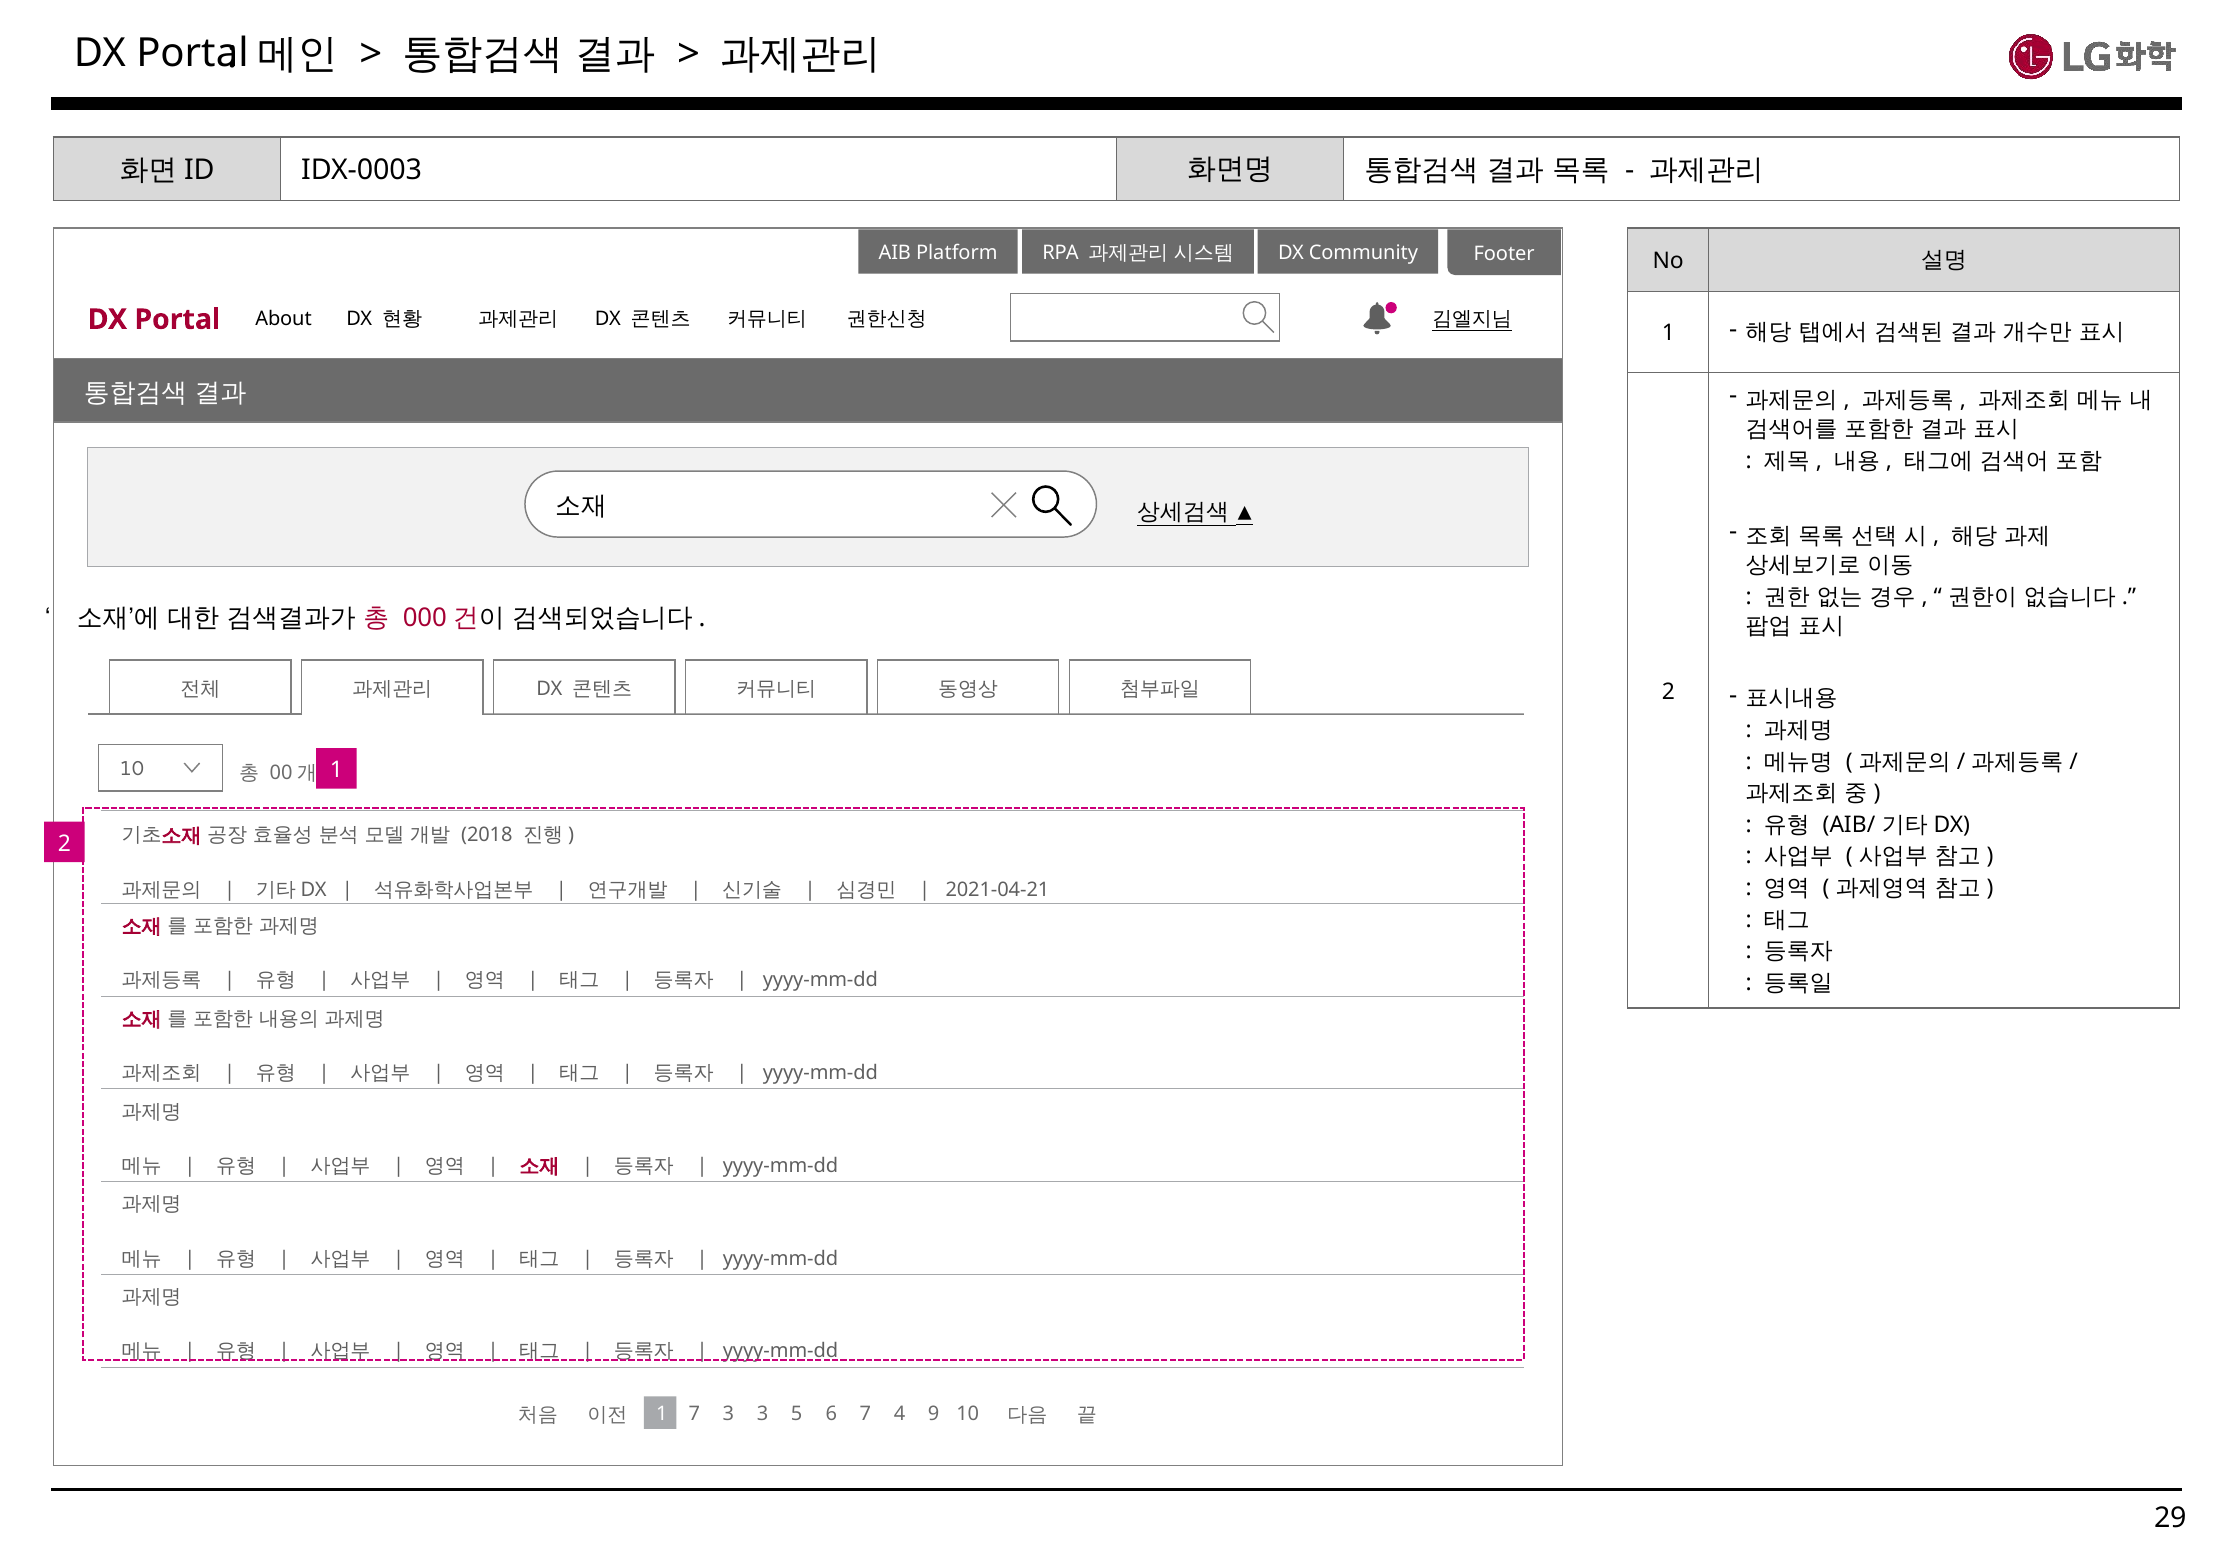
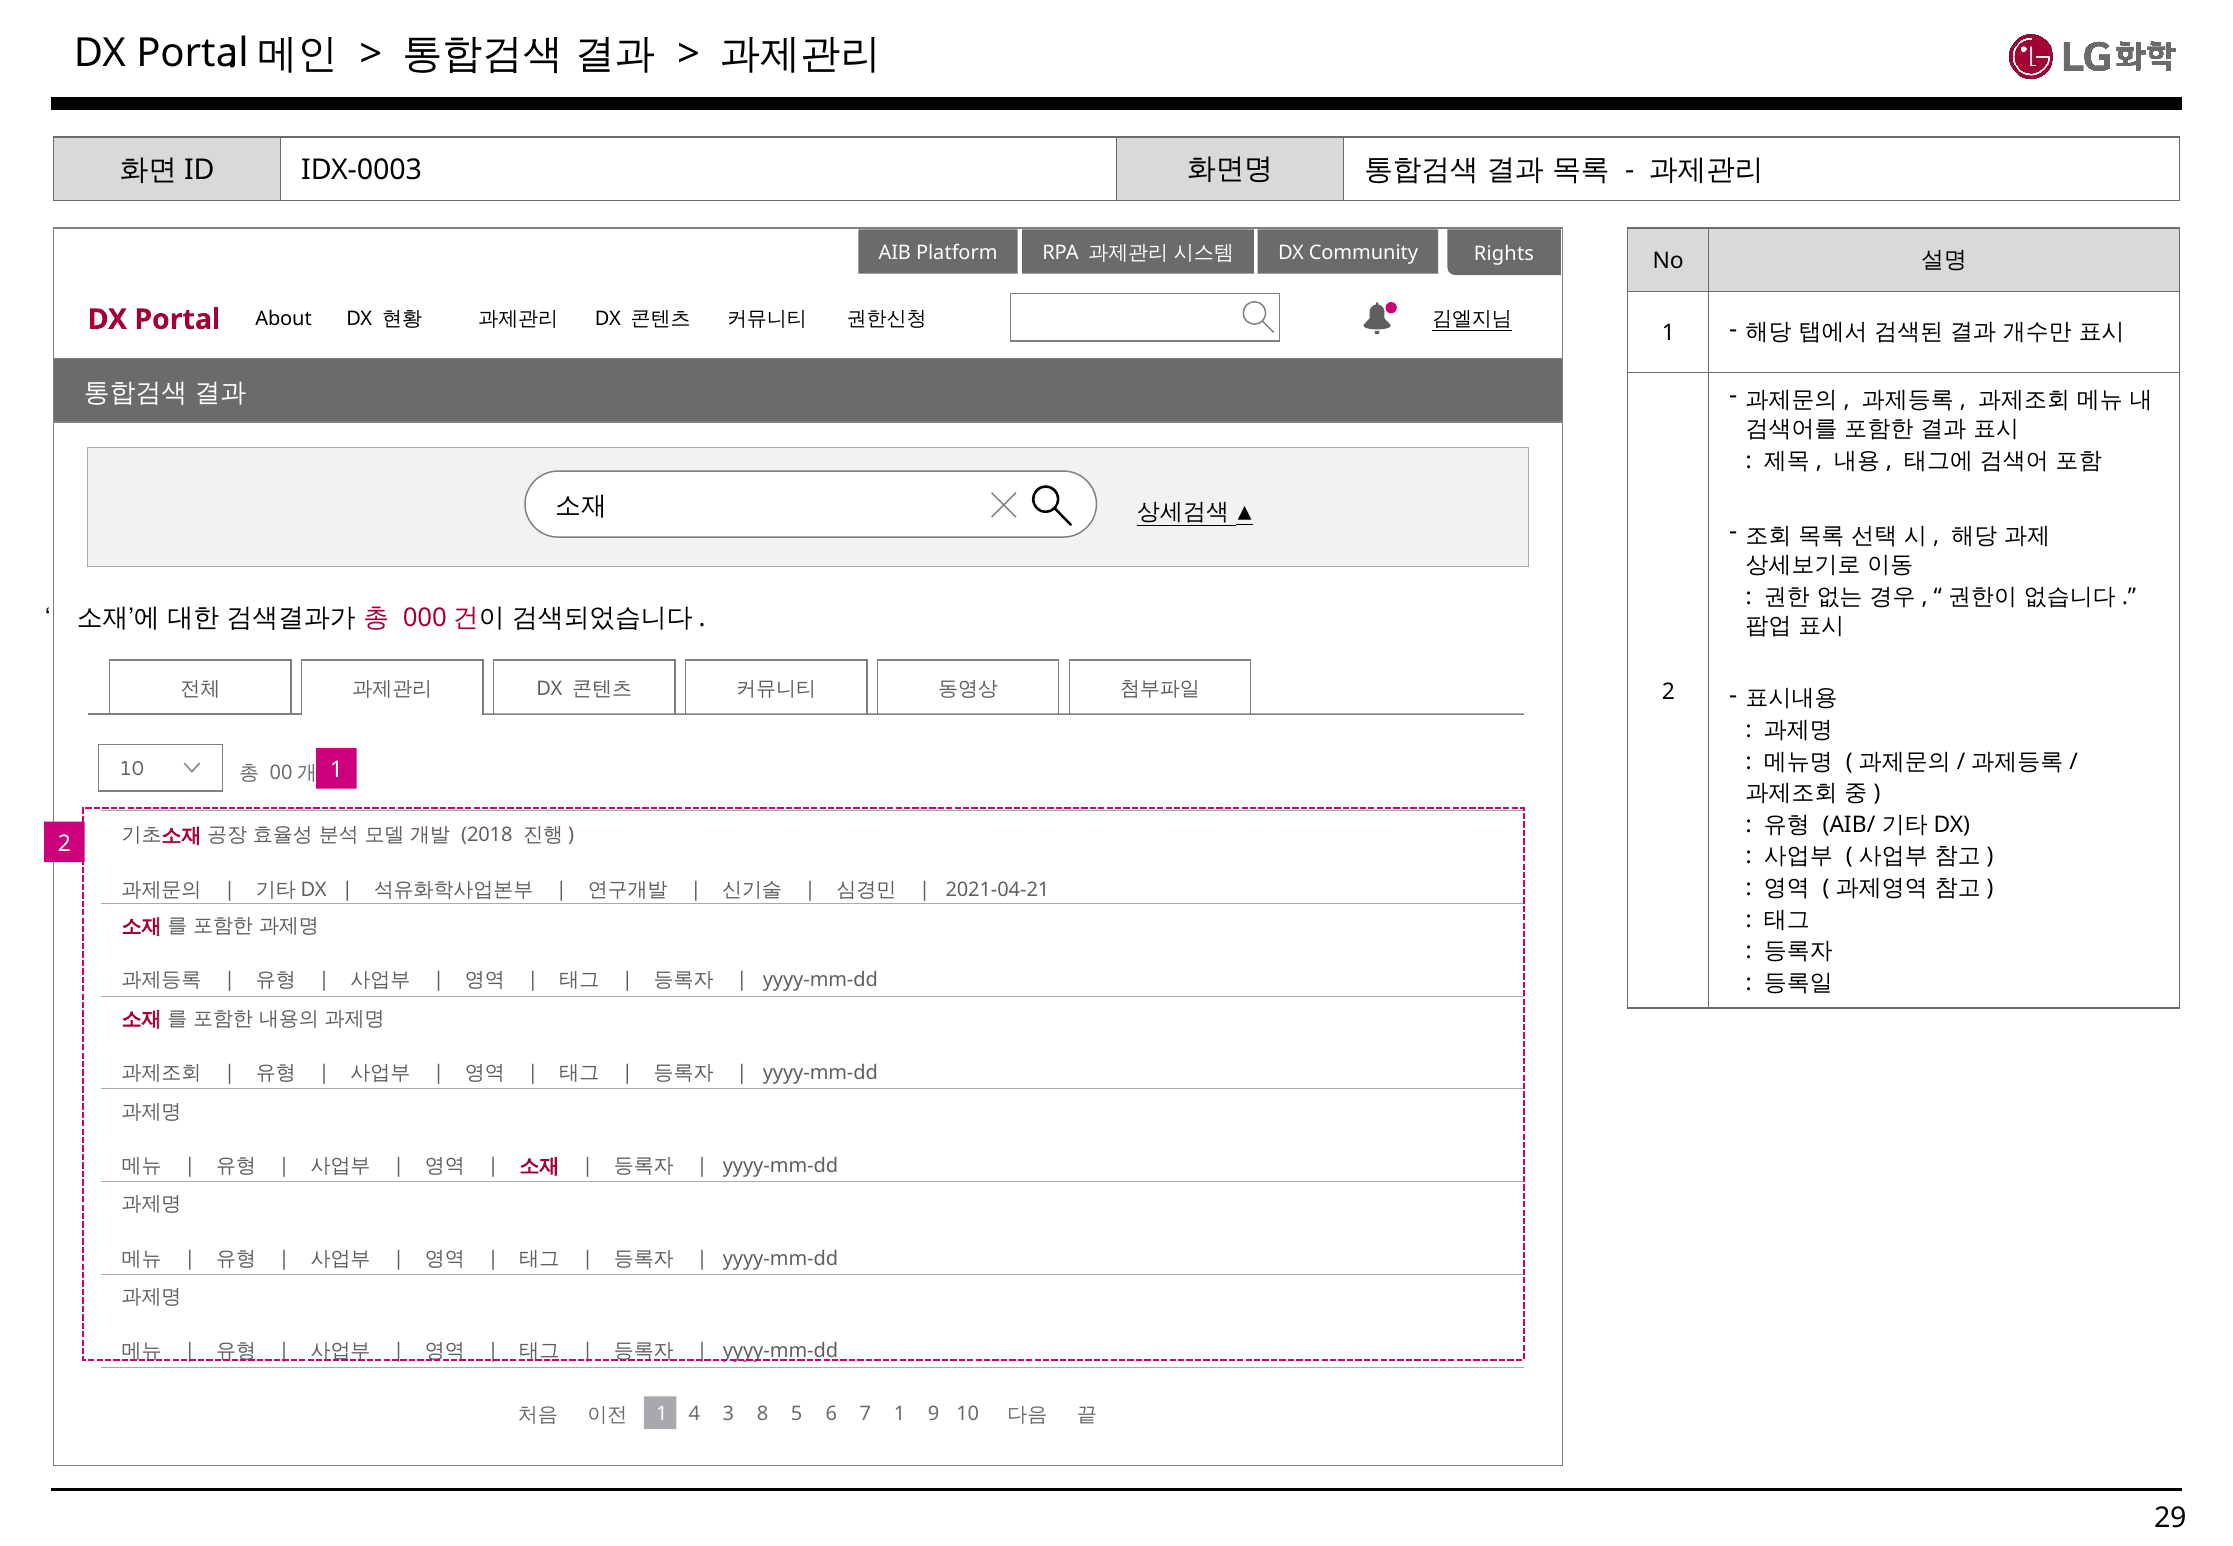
Footer: Footer -> Rights
1 7: 7 -> 4
3 3: 3 -> 8
7 4: 4 -> 1
